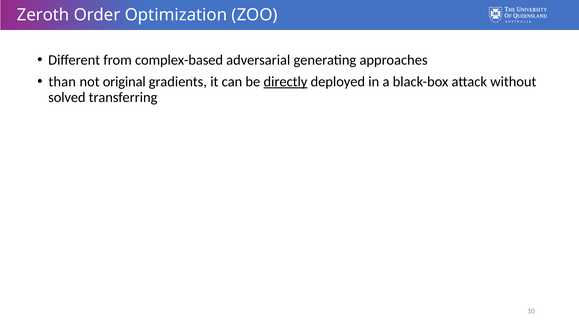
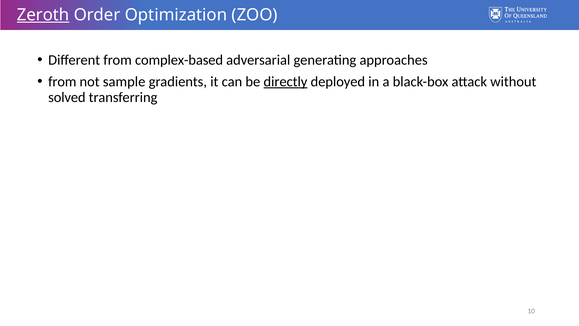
Zeroth underline: none -> present
than at (62, 82): than -> from
original: original -> sample
